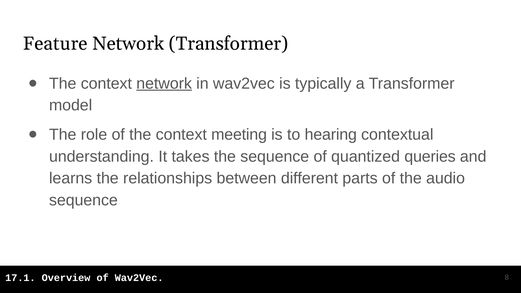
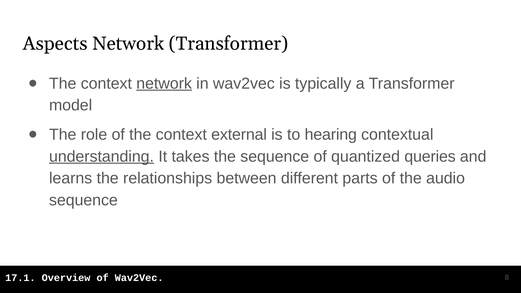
Feature: Feature -> Aspects
meeting: meeting -> external
understanding underline: none -> present
